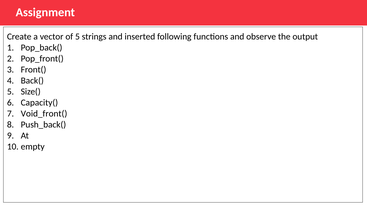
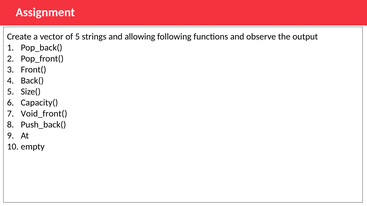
inserted: inserted -> allowing
